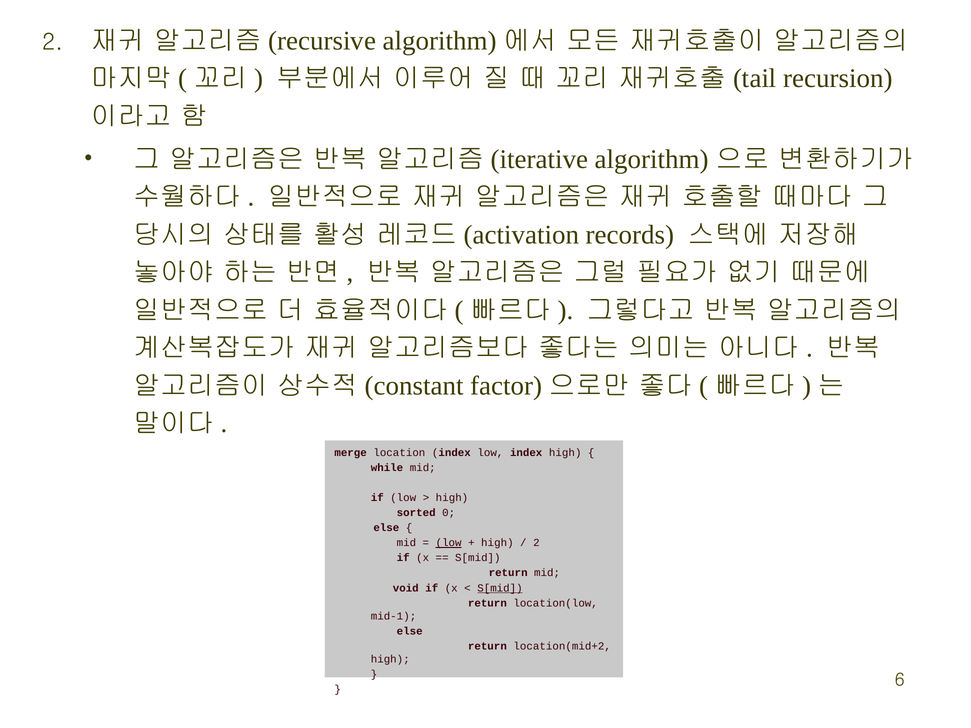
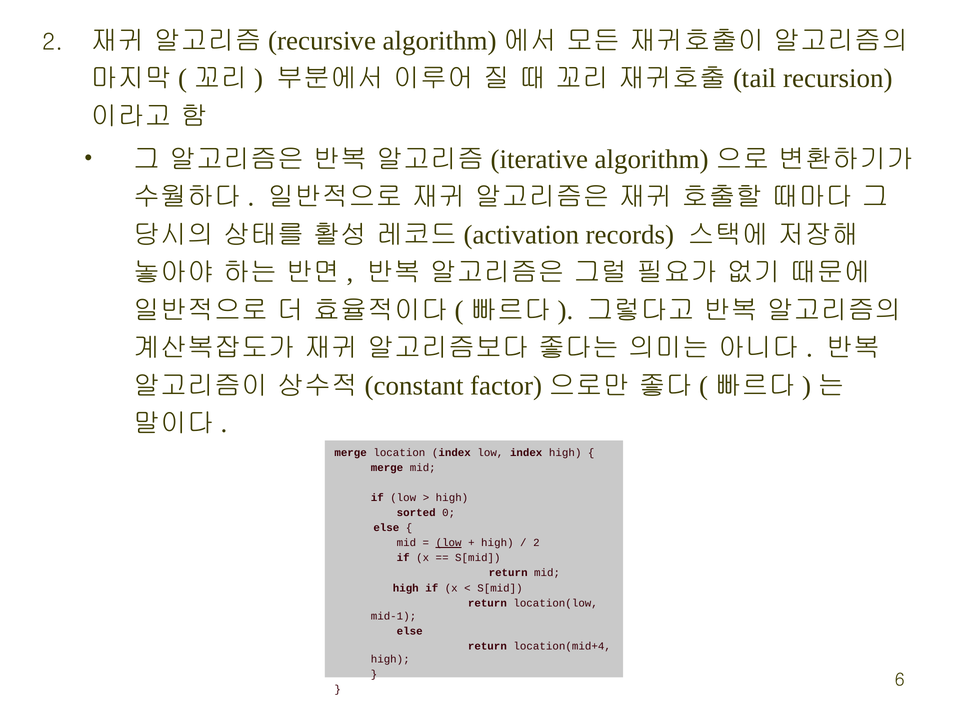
while at (387, 468): while -> merge
void at (406, 588): void -> high
S[mid at (500, 588) underline: present -> none
location(mid+2: location(mid+2 -> location(mid+4
